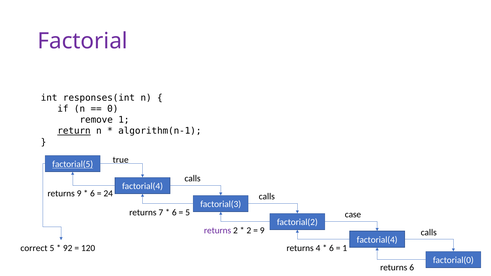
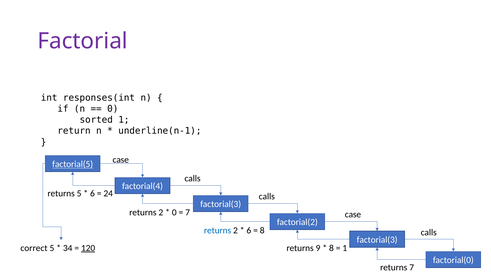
remove: remove -> sorted
return underline: present -> none
algorithm(n-1: algorithm(n-1 -> underline(n-1
true at (121, 160): true -> case
returns 9: 9 -> 5
7 at (161, 213): 7 -> 2
6 at (174, 213): 6 -> 0
5 at (188, 213): 5 -> 7
returns at (218, 231) colour: purple -> blue
2 at (249, 231): 2 -> 6
9 at (262, 231): 9 -> 8
factorial(4 at (377, 240): factorial(4 -> factorial(3
92: 92 -> 34
120 underline: none -> present
4: 4 -> 9
6 at (331, 248): 6 -> 8
returns 6: 6 -> 7
